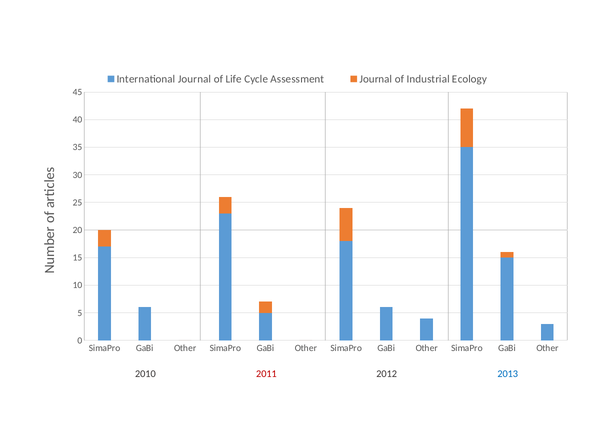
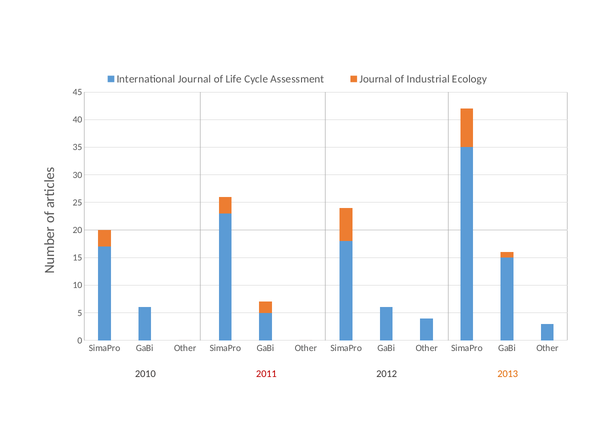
2013 colour: blue -> orange
